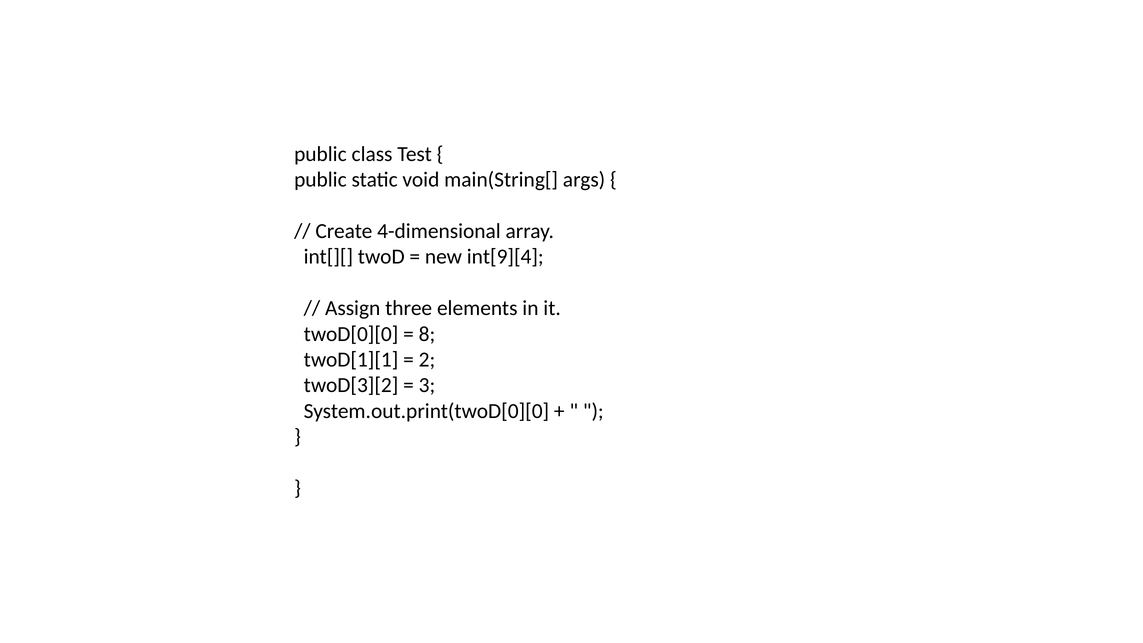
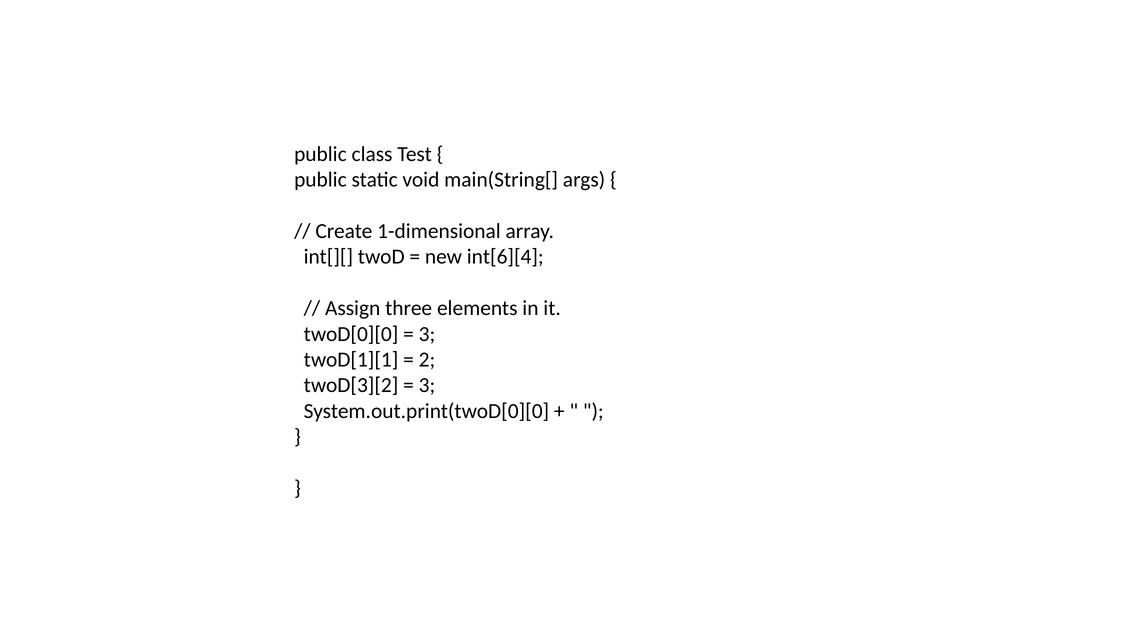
4-dimensional: 4-dimensional -> 1-dimensional
int[9][4: int[9][4 -> int[6][4
8 at (427, 334): 8 -> 3
